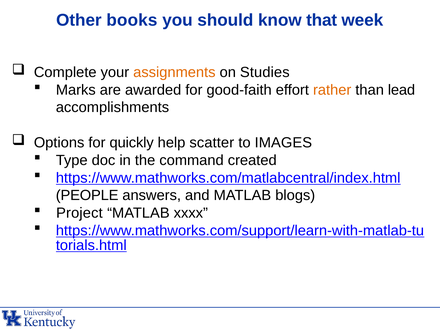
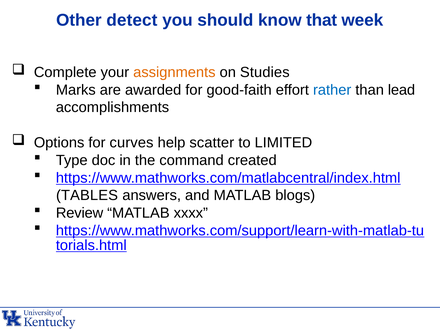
books: books -> detect
rather colour: orange -> blue
quickly: quickly -> curves
IMAGES: IMAGES -> LIMITED
PEOPLE: PEOPLE -> TABLES
Project: Project -> Review
